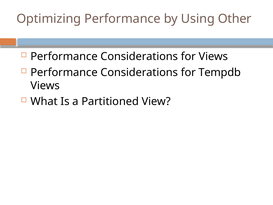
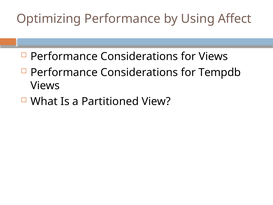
Other: Other -> Affect
